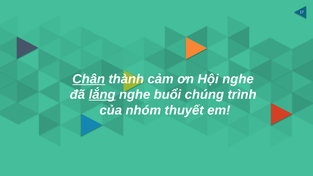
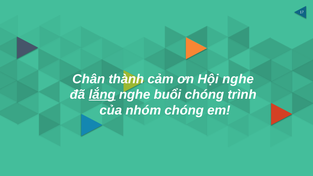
Chân underline: present -> none
buổi chúng: chúng -> chóng
nhóm thuyết: thuyết -> chóng
